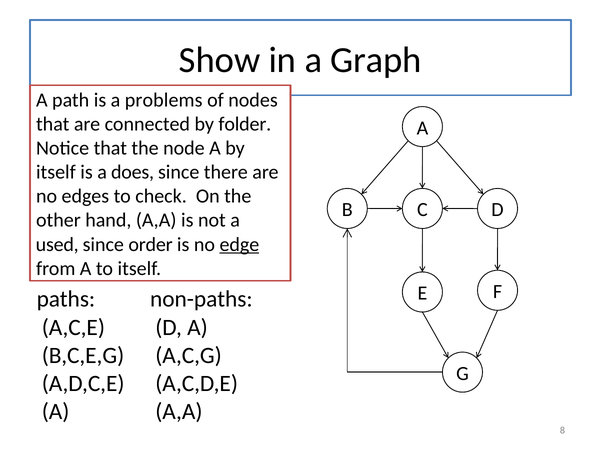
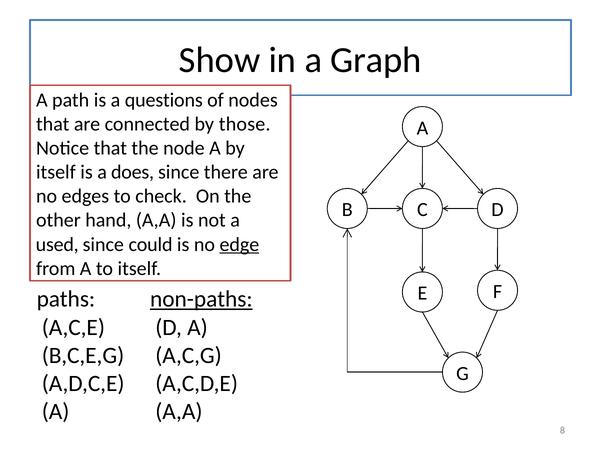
problems: problems -> questions
folder: folder -> those
order: order -> could
non-paths underline: none -> present
